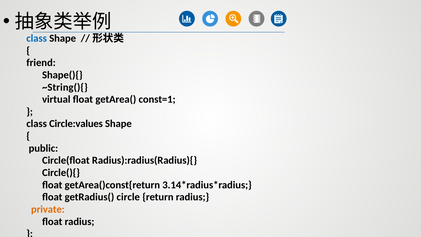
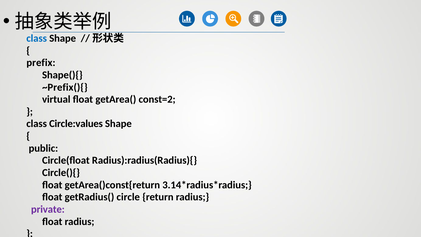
friend: friend -> prefix
~String(){: ~String(){ -> ~Prefix(){
const=1: const=1 -> const=2
private colour: orange -> purple
